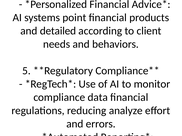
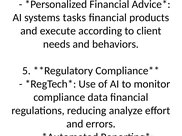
point: point -> tasks
and detailed: detailed -> execute
